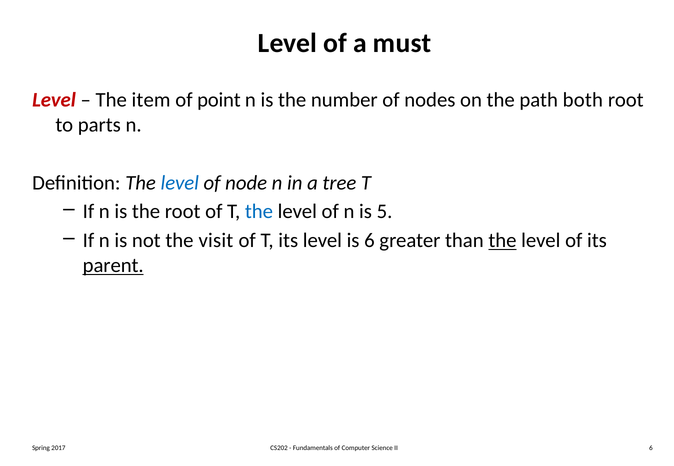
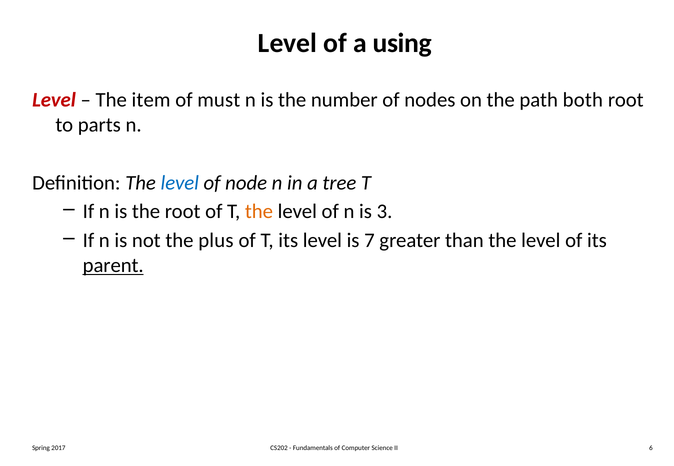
must: must -> using
point: point -> must
the at (259, 212) colour: blue -> orange
5: 5 -> 3
visit: visit -> plus
is 6: 6 -> 7
the at (503, 241) underline: present -> none
